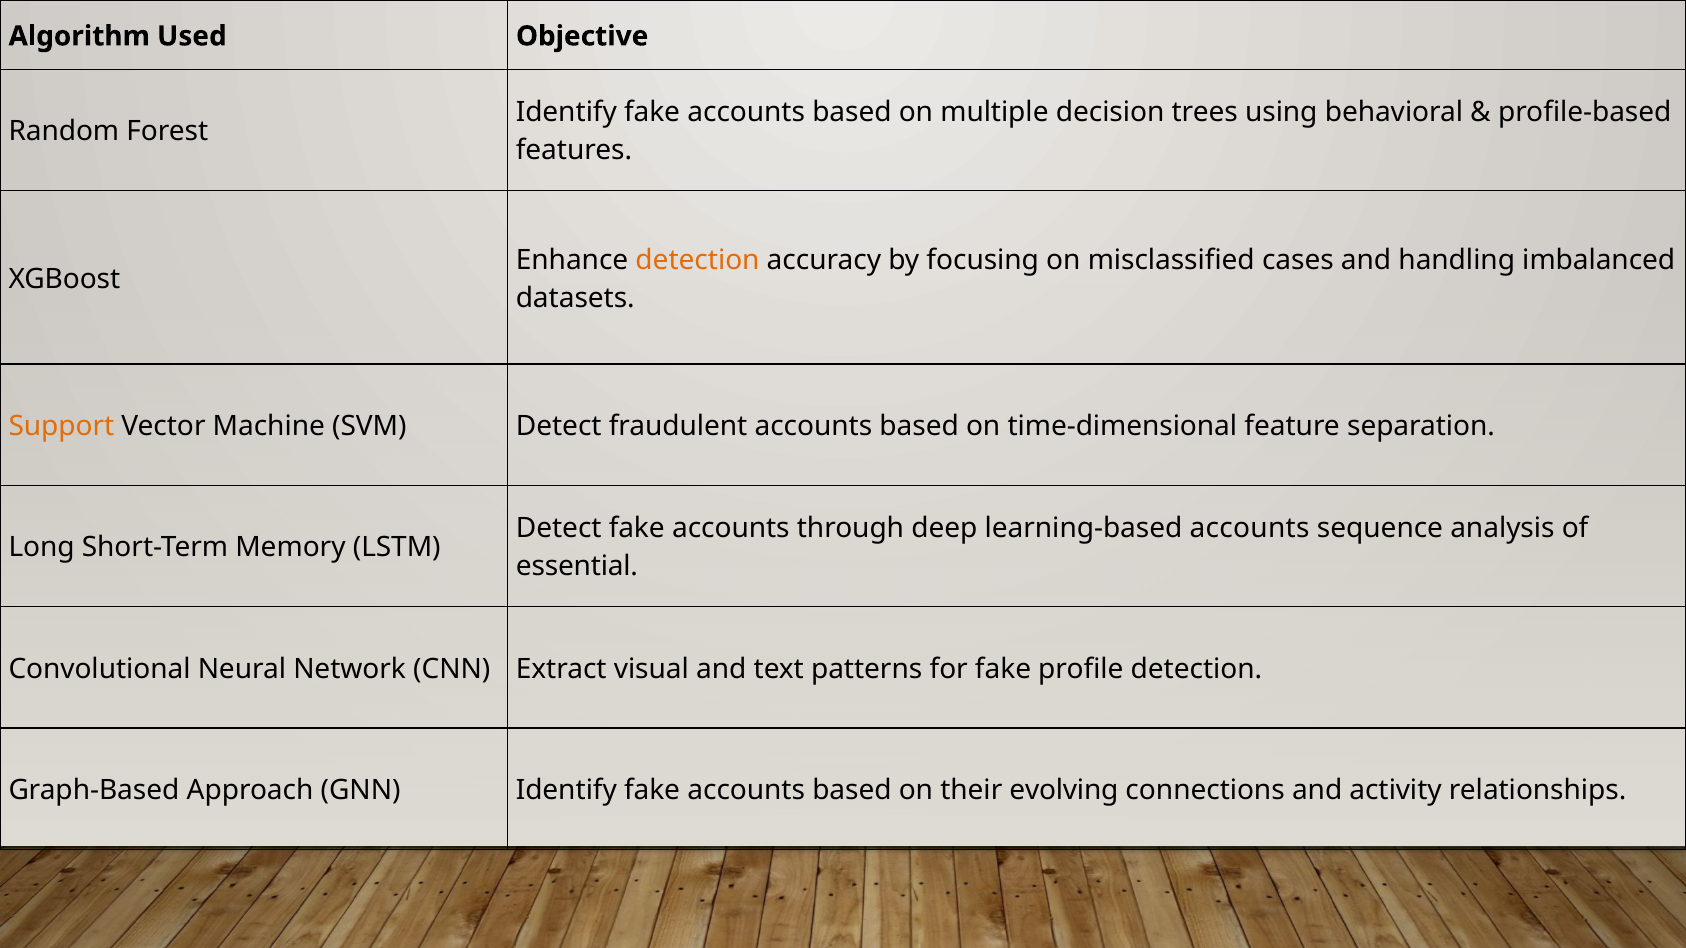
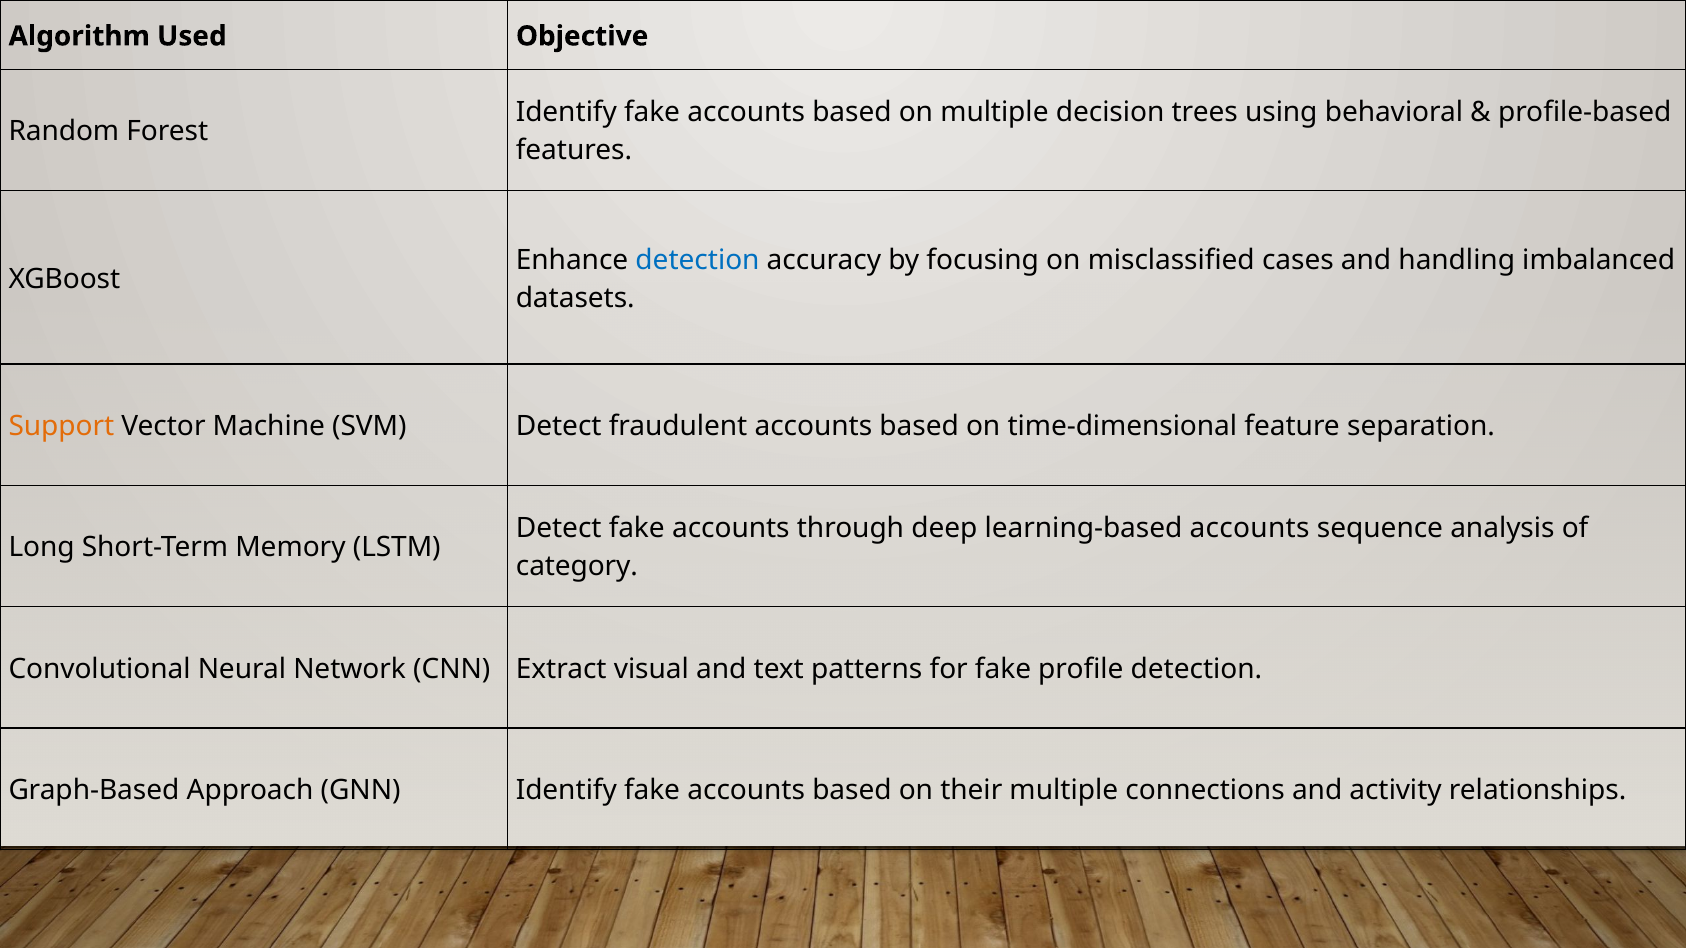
detection at (698, 260) colour: orange -> blue
essential: essential -> category
their evolving: evolving -> multiple
